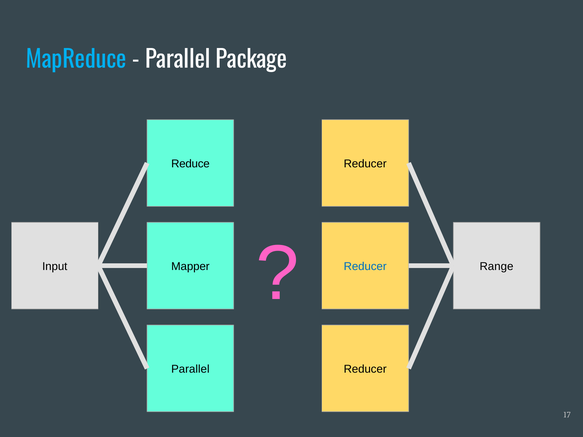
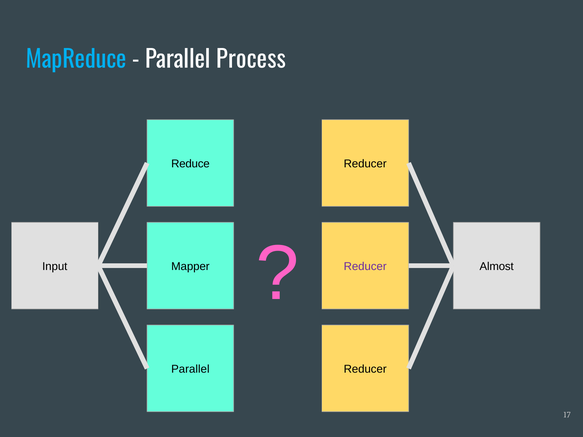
Package: Package -> Process
Reducer at (365, 267) colour: blue -> purple
Range: Range -> Almost
